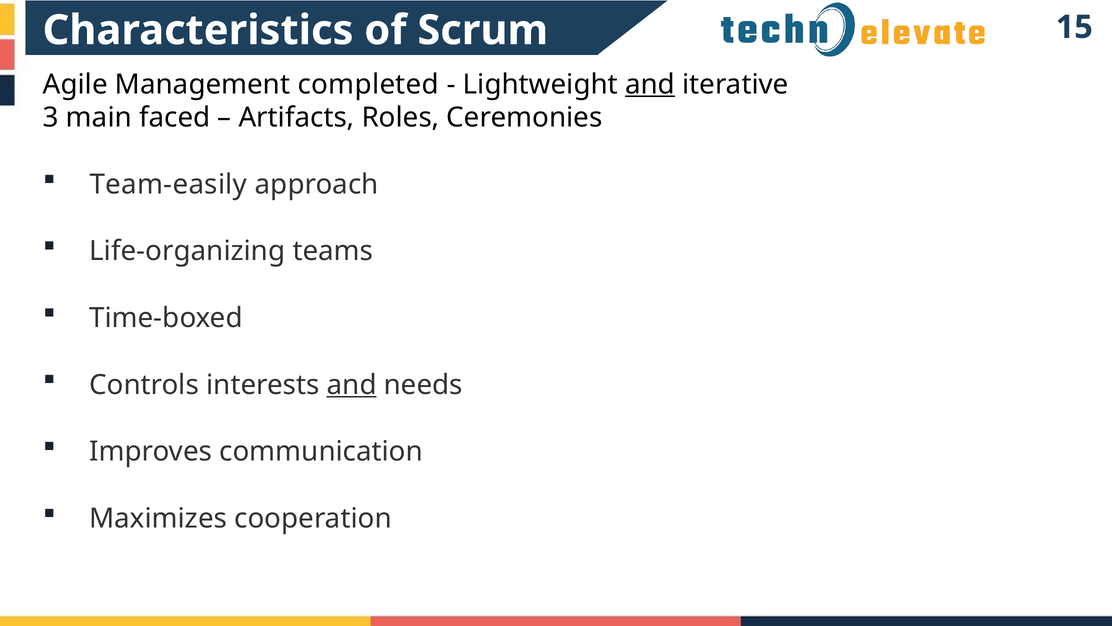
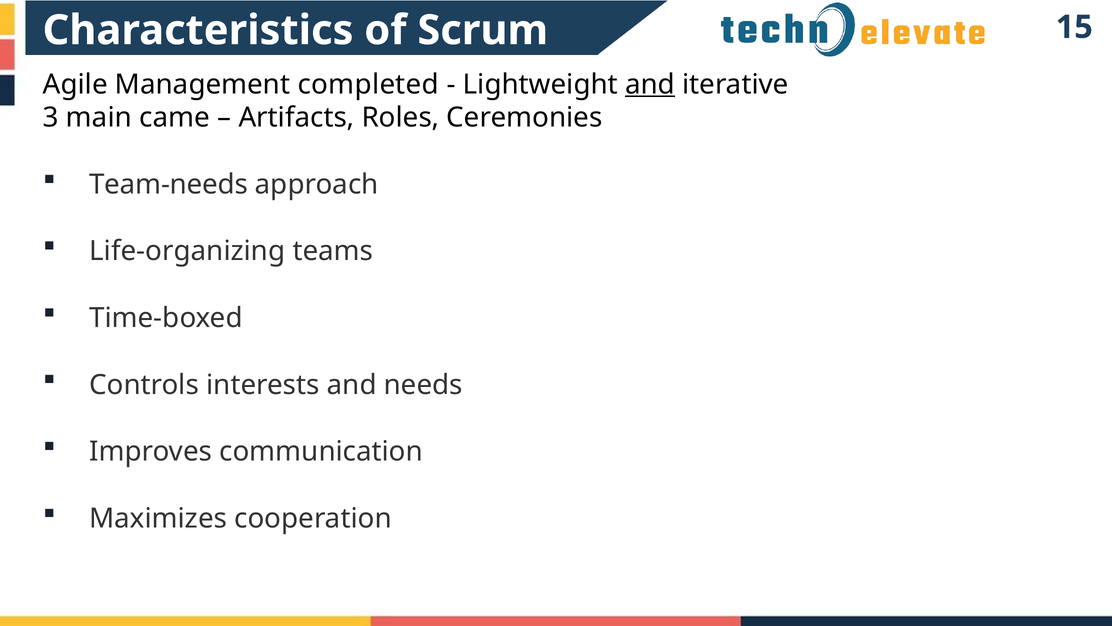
faced: faced -> came
Team-easily: Team-easily -> Team-needs
and at (352, 385) underline: present -> none
